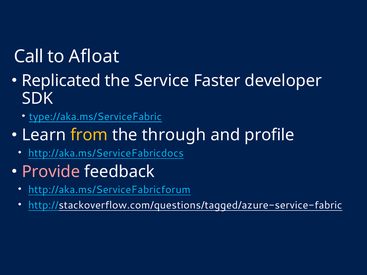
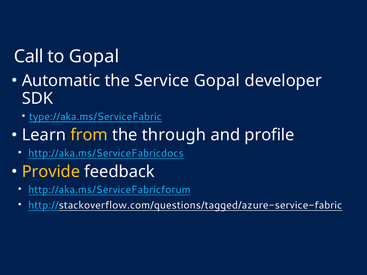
to Afloat: Afloat -> Gopal
Replicated: Replicated -> Automatic
Service Faster: Faster -> Gopal
Provide colour: pink -> yellow
